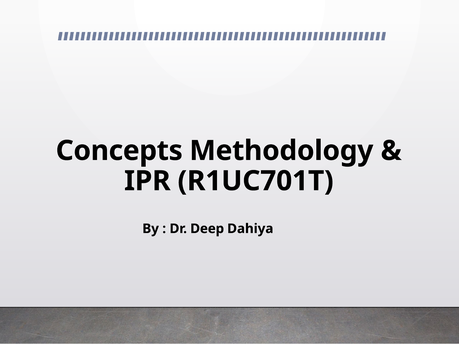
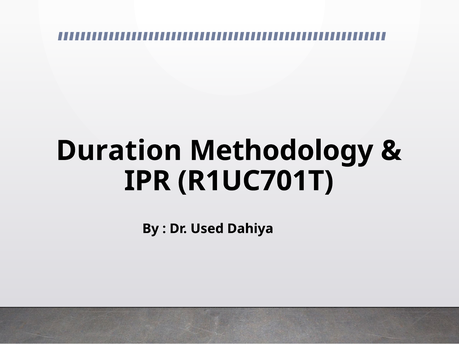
Concepts: Concepts -> Duration
Deep: Deep -> Used
